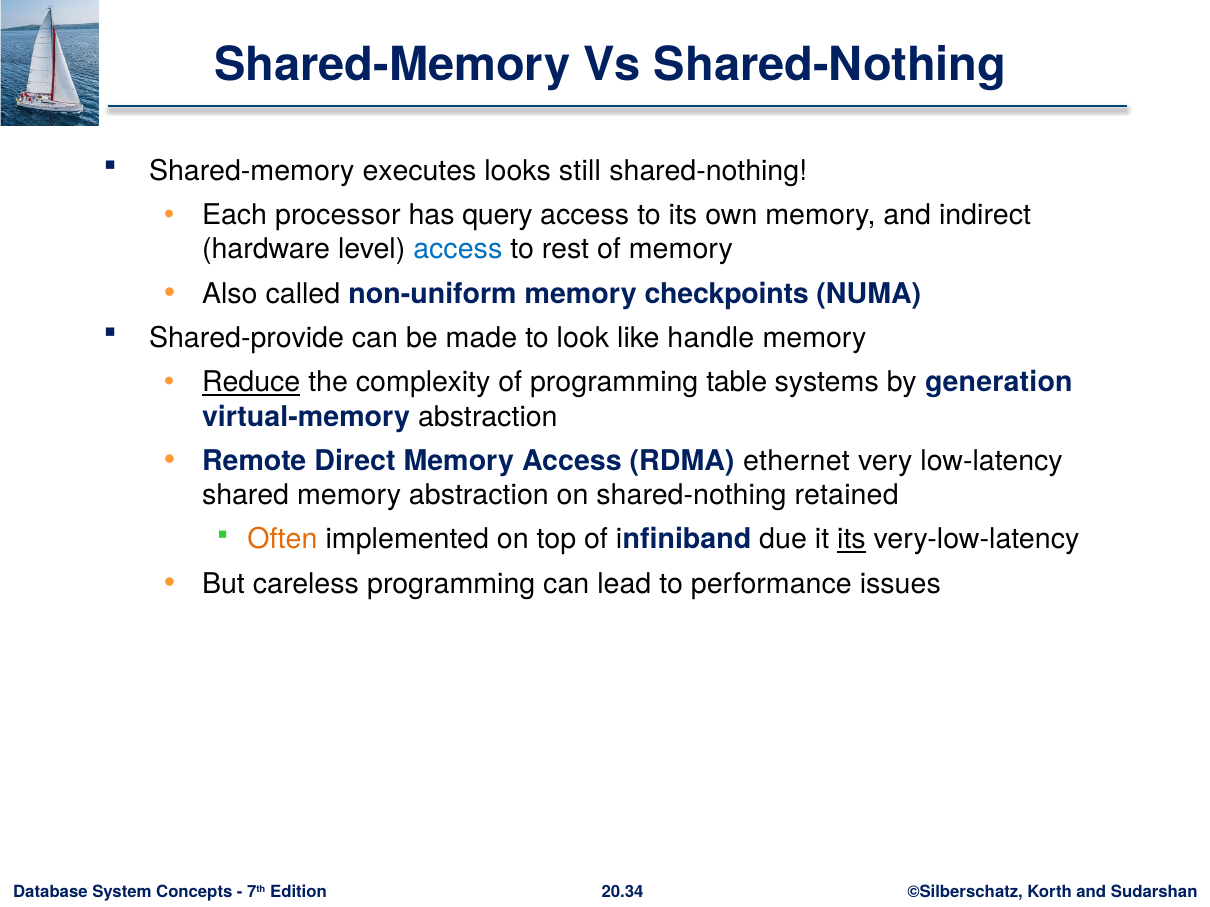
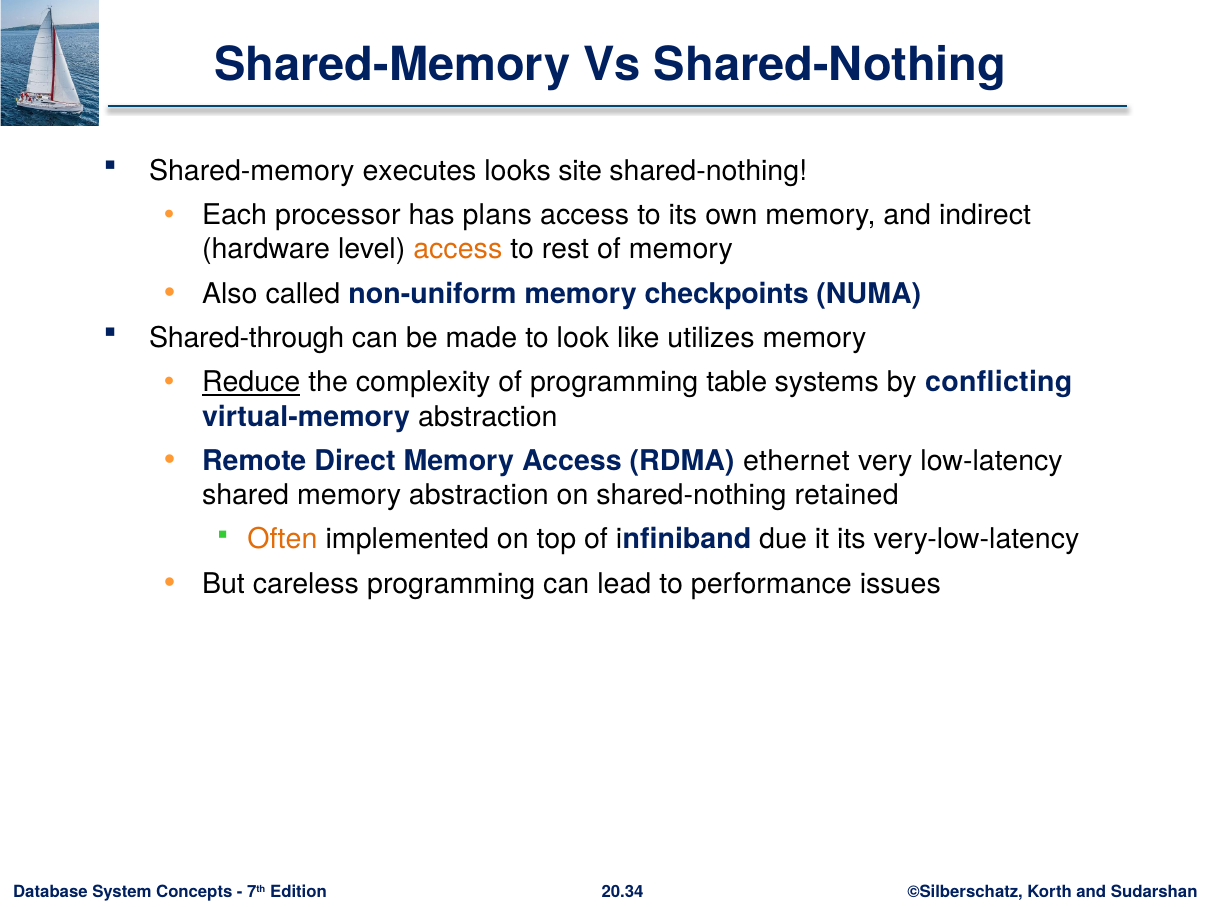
still: still -> site
query: query -> plans
access at (458, 250) colour: blue -> orange
Shared-provide: Shared-provide -> Shared-through
handle: handle -> utilizes
generation: generation -> conflicting
its at (851, 540) underline: present -> none
